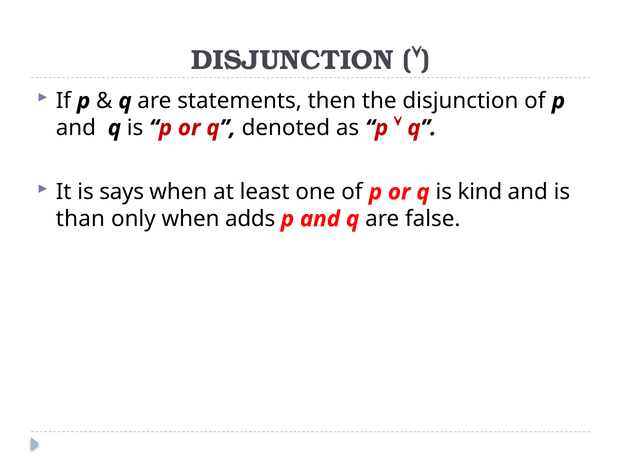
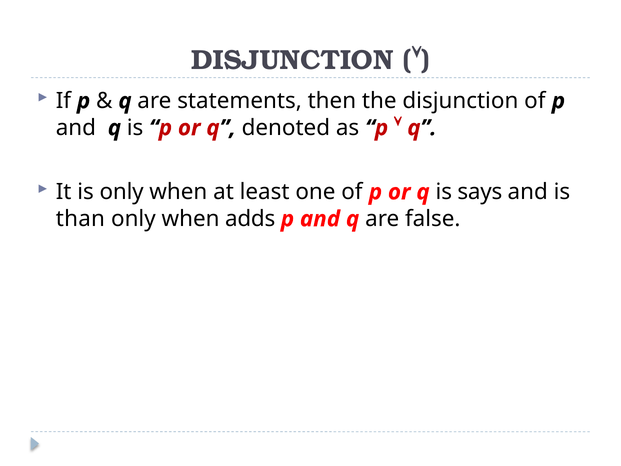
is says: says -> only
kind: kind -> says
